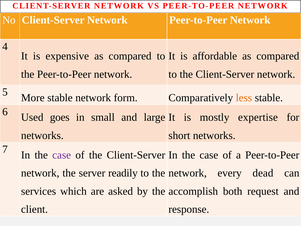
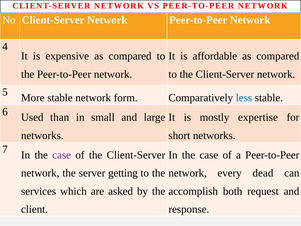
less colour: orange -> blue
goes: goes -> than
readily: readily -> getting
